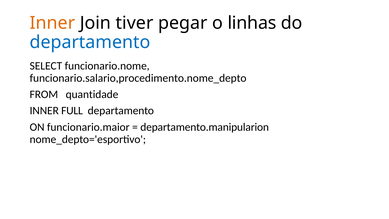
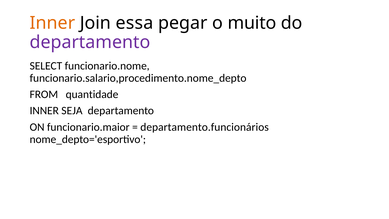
tiver: tiver -> essa
linhas: linhas -> muito
departamento at (90, 42) colour: blue -> purple
FULL: FULL -> SEJA
departamento.manipularion: departamento.manipularion -> departamento.funcionários
